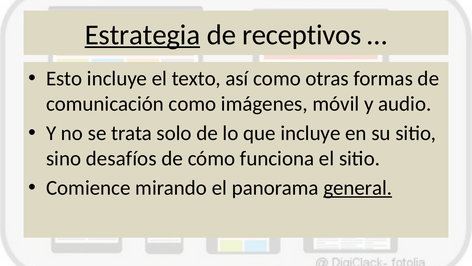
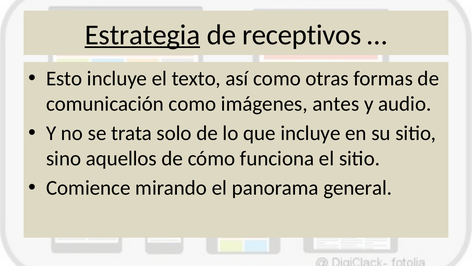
móvil: móvil -> antes
desafíos: desafíos -> aquellos
general underline: present -> none
